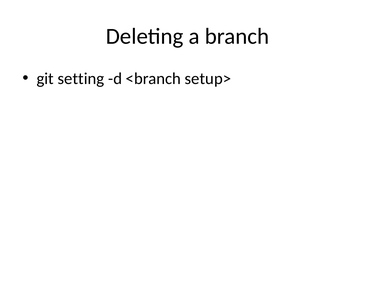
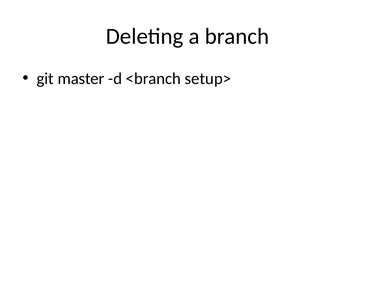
setting: setting -> master
